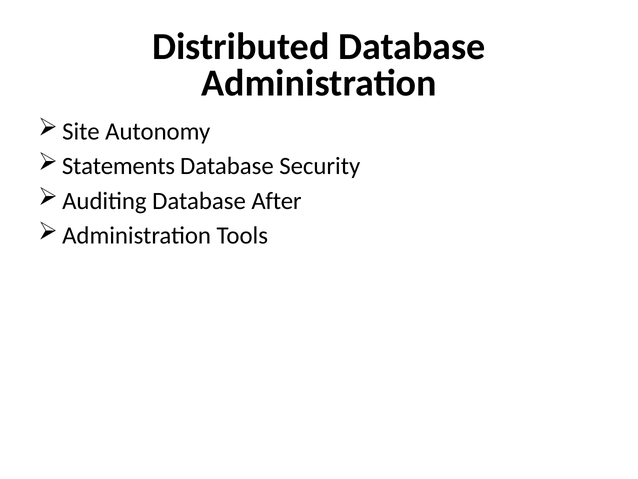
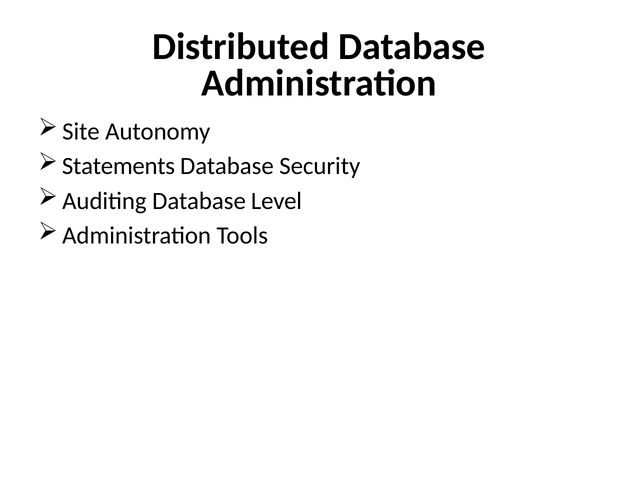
After: After -> Level
